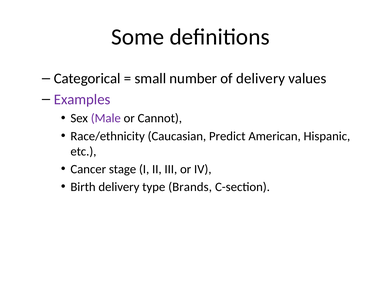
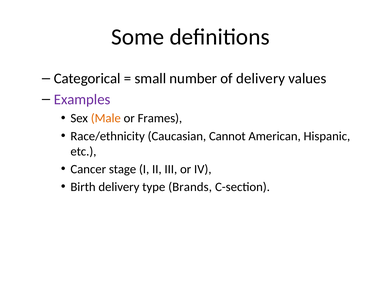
Male colour: purple -> orange
Cannot: Cannot -> Frames
Predict: Predict -> Cannot
